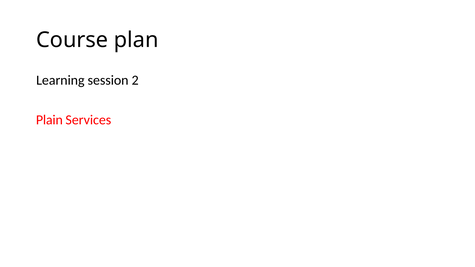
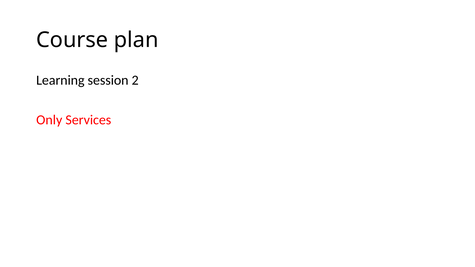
Plain: Plain -> Only
